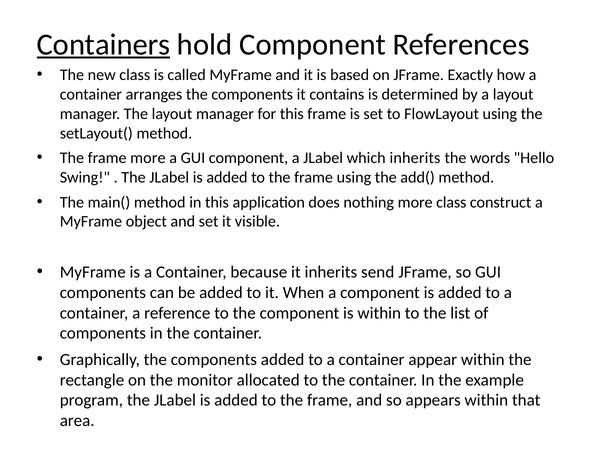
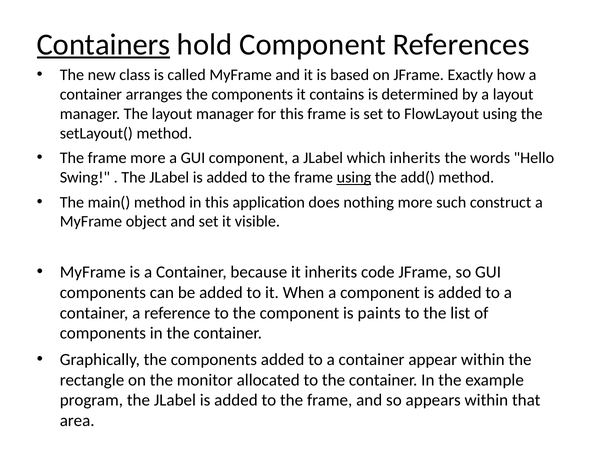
using at (354, 178) underline: none -> present
more class: class -> such
send: send -> code
is within: within -> paints
